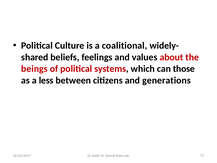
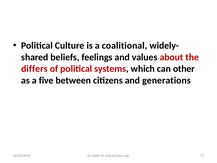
beings: beings -> differs
those: those -> other
less: less -> five
